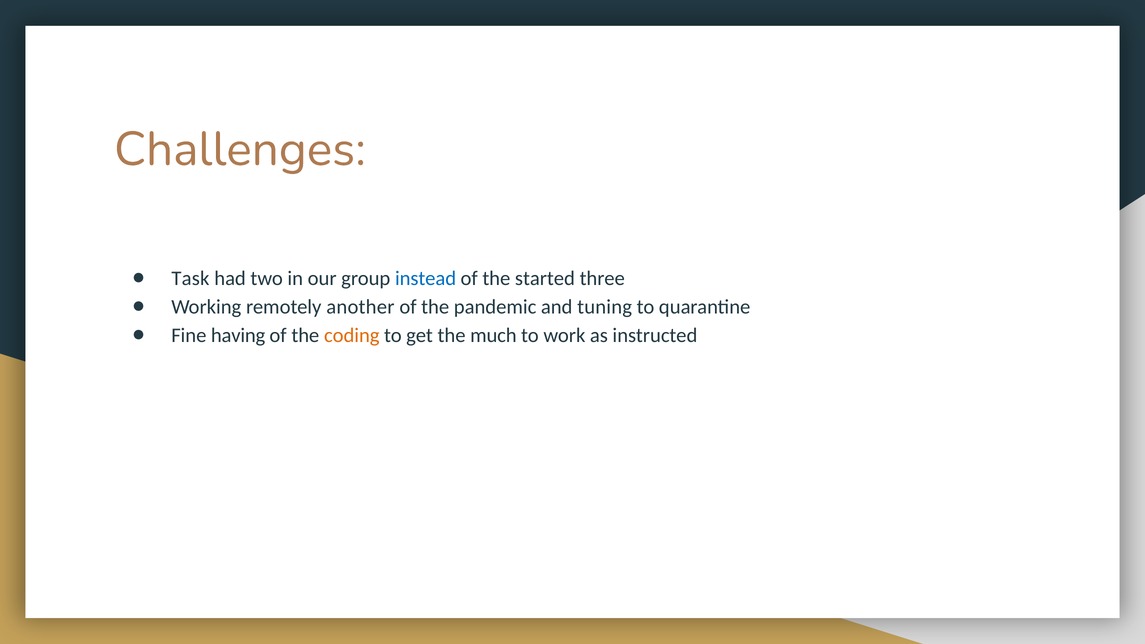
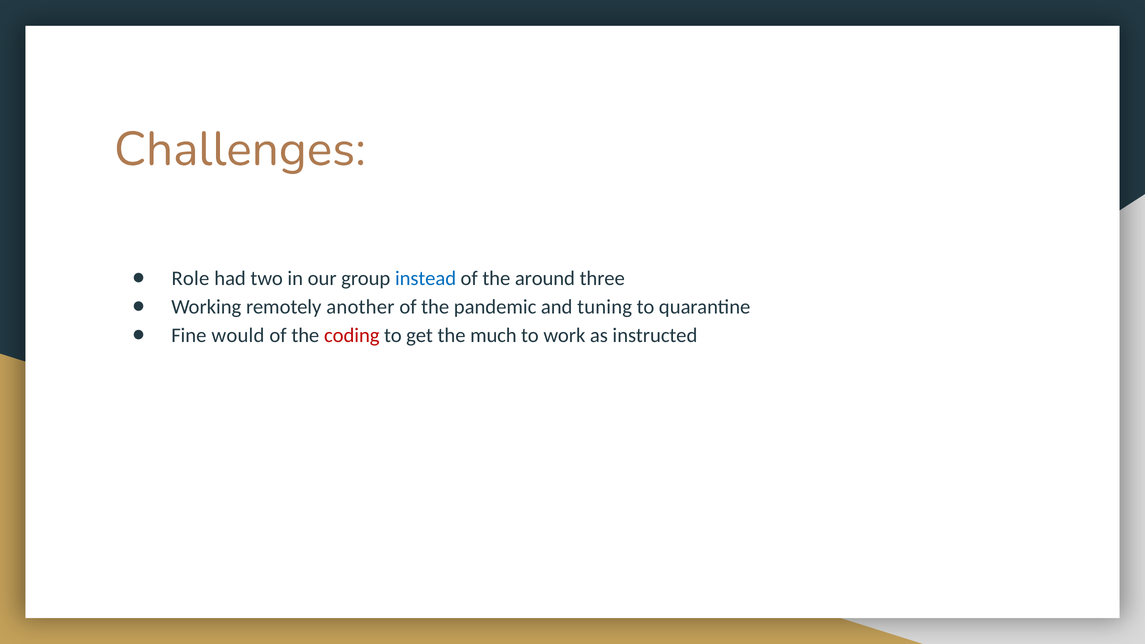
Task: Task -> Role
started: started -> around
having: having -> would
coding colour: orange -> red
